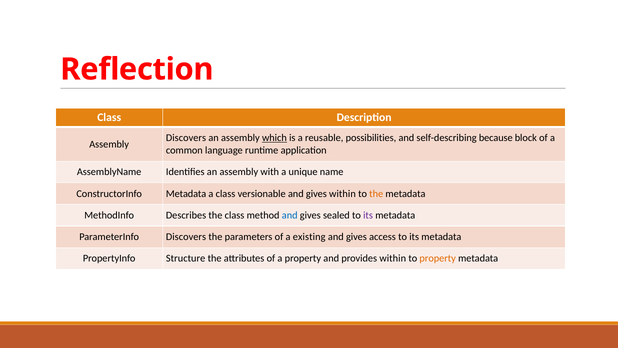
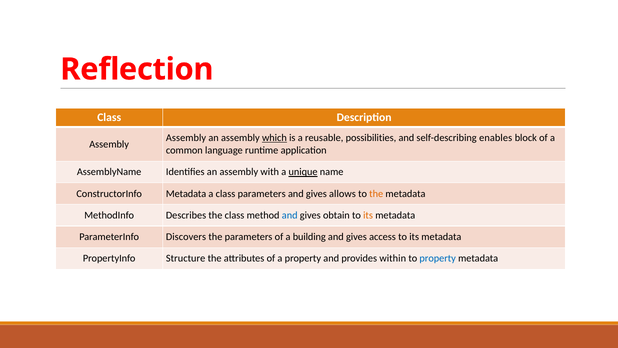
Discovers at (186, 138): Discovers -> Assembly
because: because -> enables
unique underline: none -> present
class versionable: versionable -> parameters
gives within: within -> allows
sealed: sealed -> obtain
its at (368, 215) colour: purple -> orange
existing: existing -> building
property at (438, 258) colour: orange -> blue
